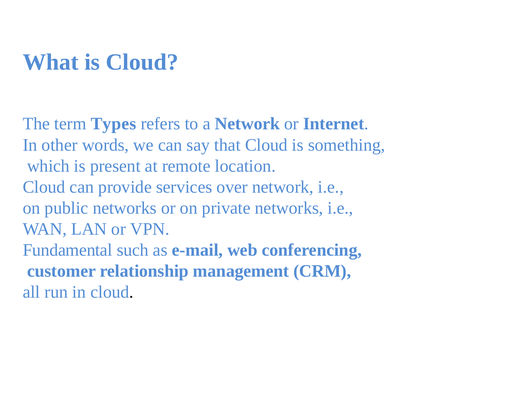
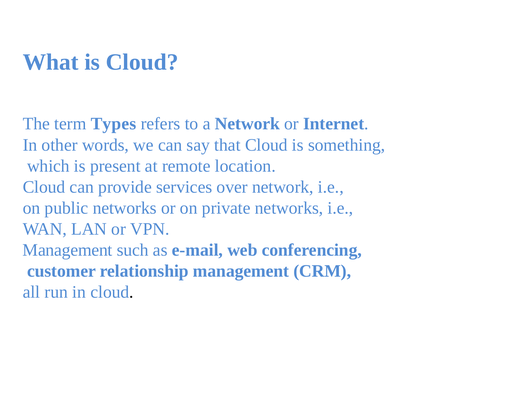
Fundamental at (68, 250): Fundamental -> Management
